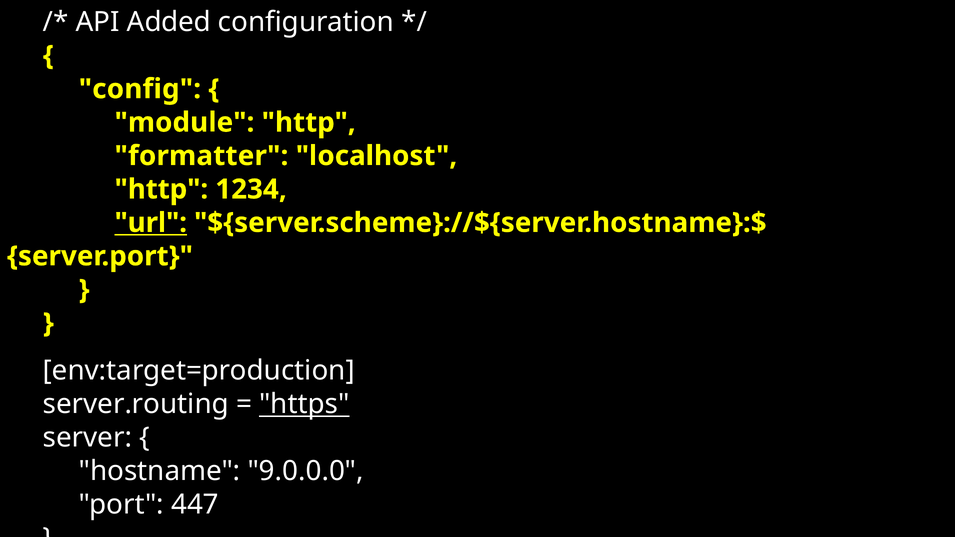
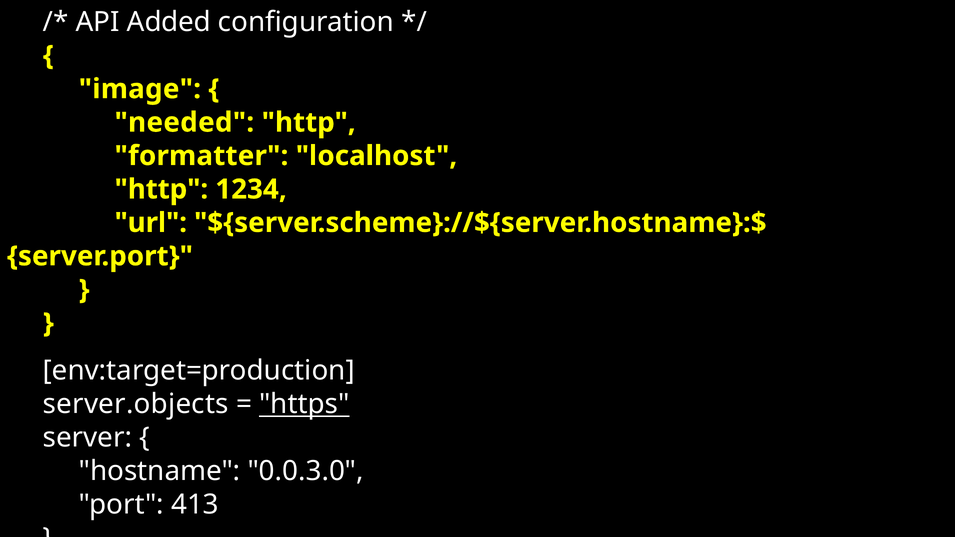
config: config -> image
module: module -> needed
url underline: present -> none
server.routing: server.routing -> server.objects
9.0.0.0: 9.0.0.0 -> 0.0.3.0
447: 447 -> 413
